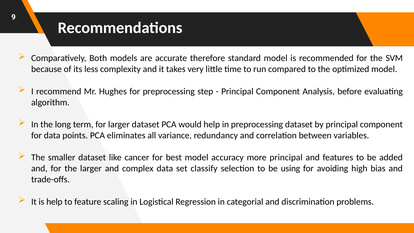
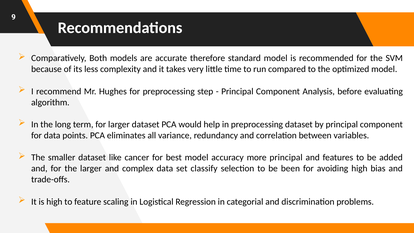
using: using -> been
is help: help -> high
